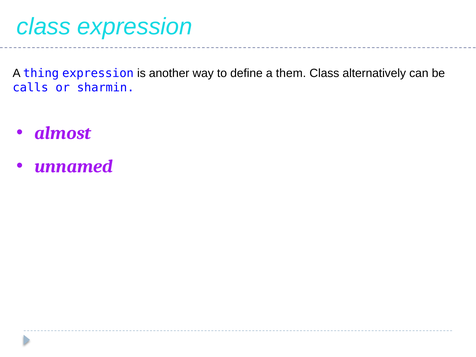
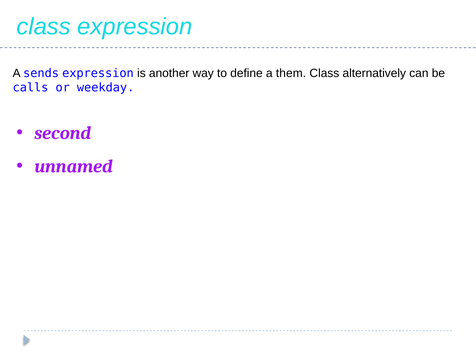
thing: thing -> sends
sharmin: sharmin -> weekday
almost: almost -> second
